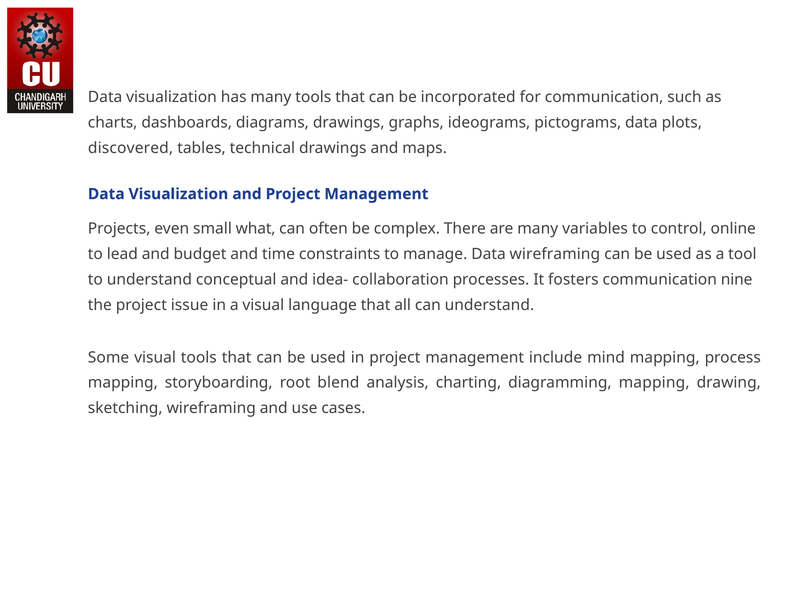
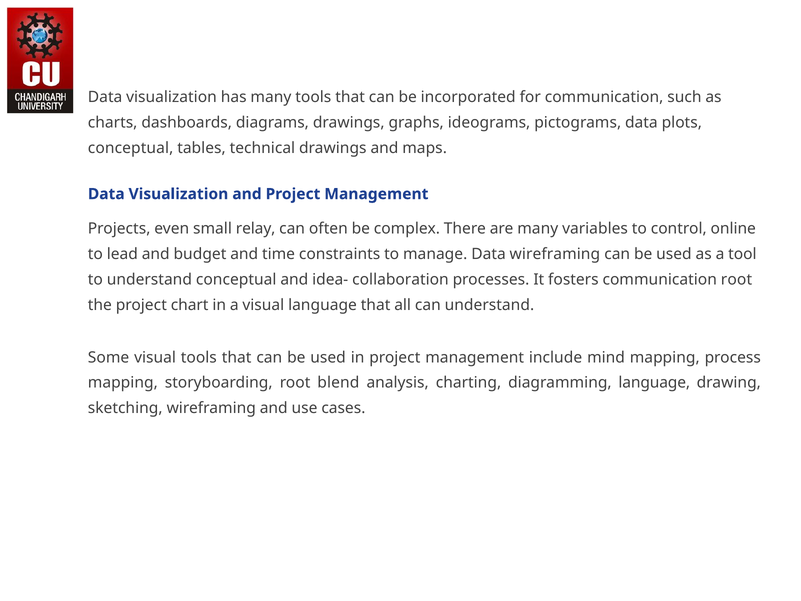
discovered at (131, 148): discovered -> conceptual
what: what -> relay
communication nine: nine -> root
issue: issue -> chart
diagramming mapping: mapping -> language
